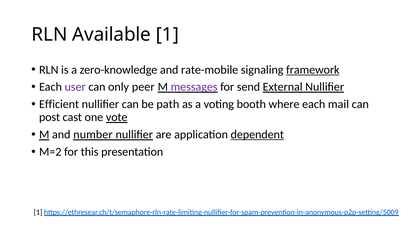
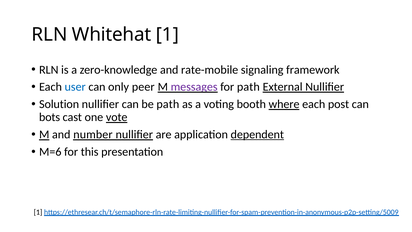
Available: Available -> Whitehat
framework underline: present -> none
user colour: purple -> blue
for send: send -> path
Efficient: Efficient -> Solution
where underline: none -> present
mail: mail -> post
post: post -> bots
M=2: M=2 -> M=6
